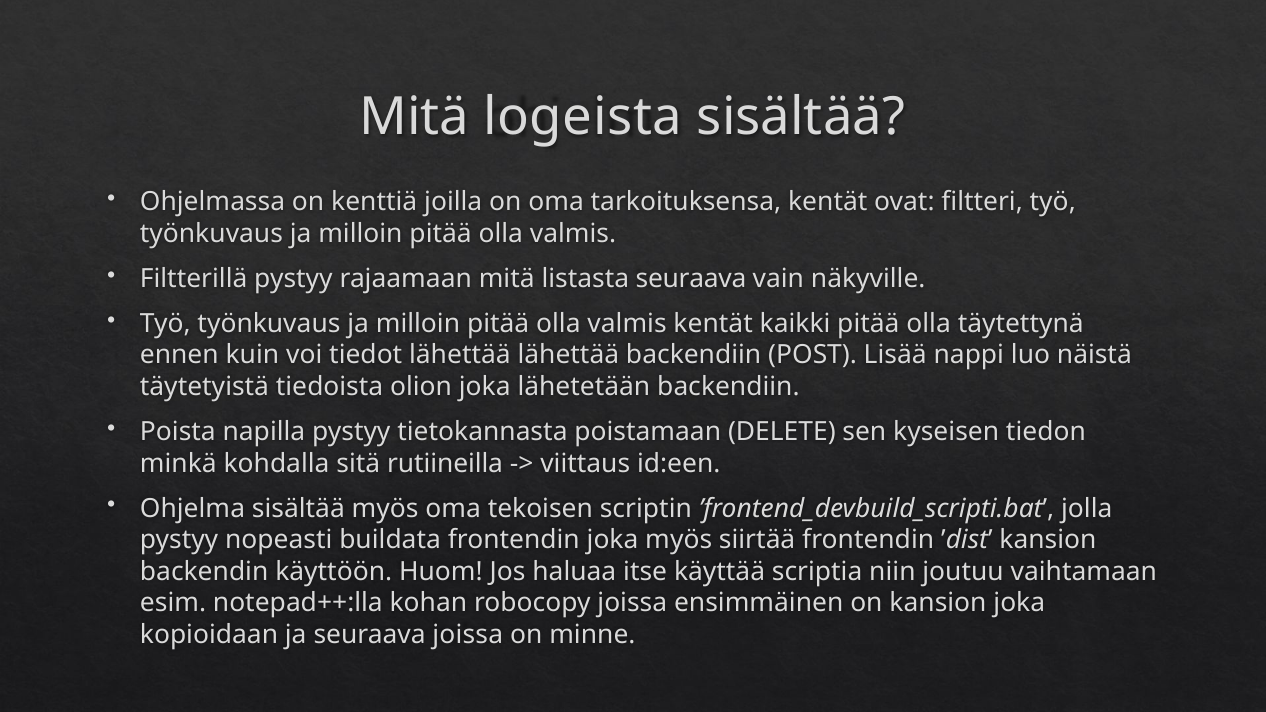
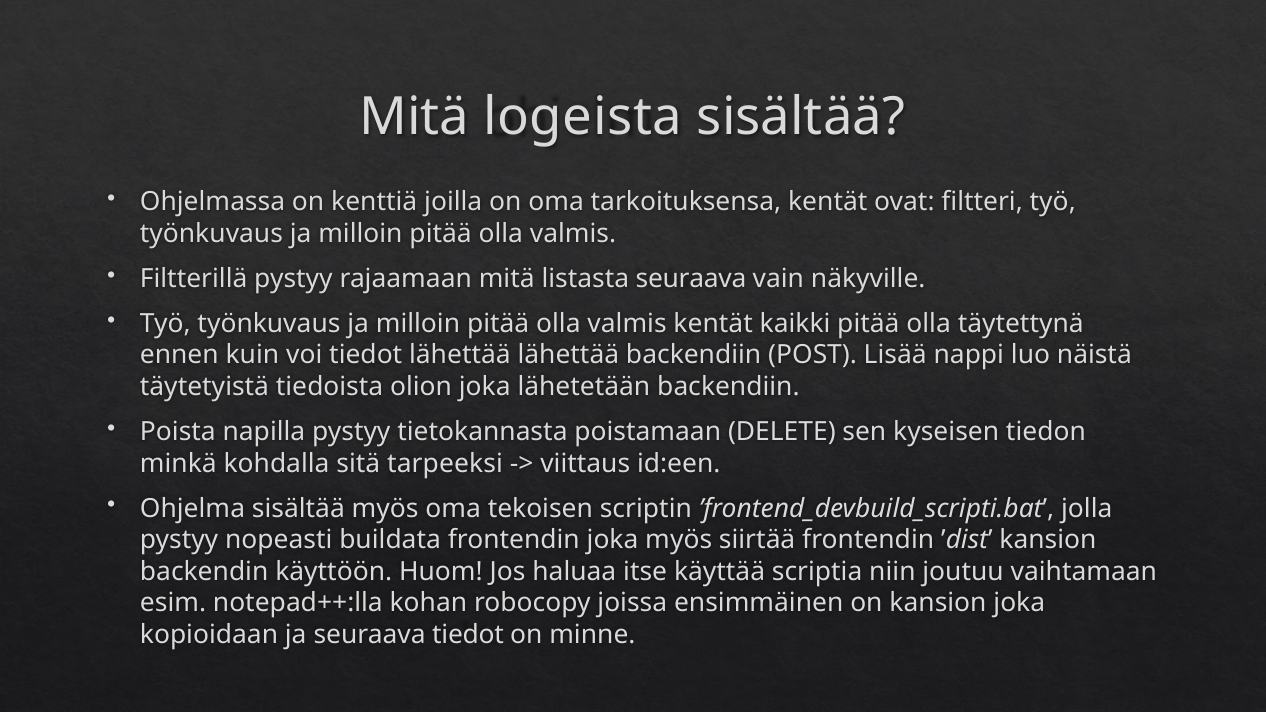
rutiineilla: rutiineilla -> tarpeeksi
seuraava joissa: joissa -> tiedot
